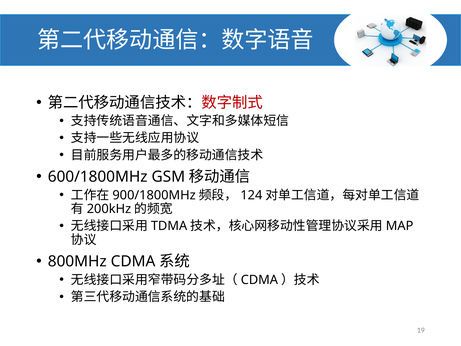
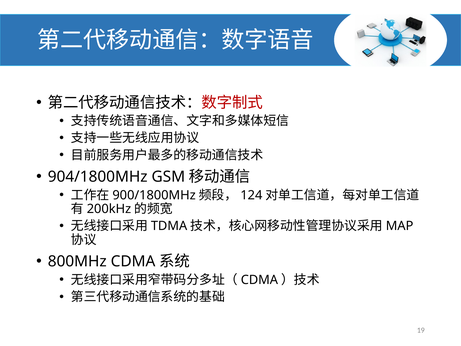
600/1800MHz: 600/1800MHz -> 904/1800MHz
